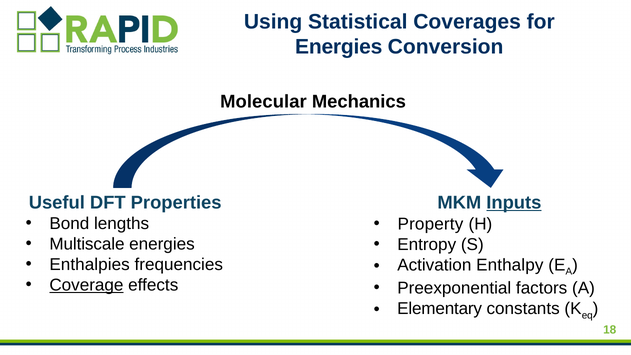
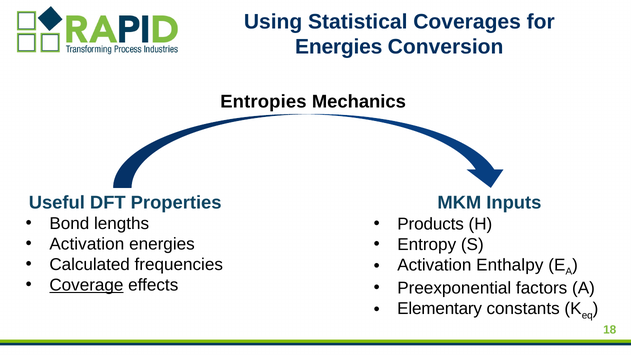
Molecular: Molecular -> Entropies
Inputs underline: present -> none
Property: Property -> Products
Multiscale at (87, 244): Multiscale -> Activation
Enthalpies: Enthalpies -> Calculated
